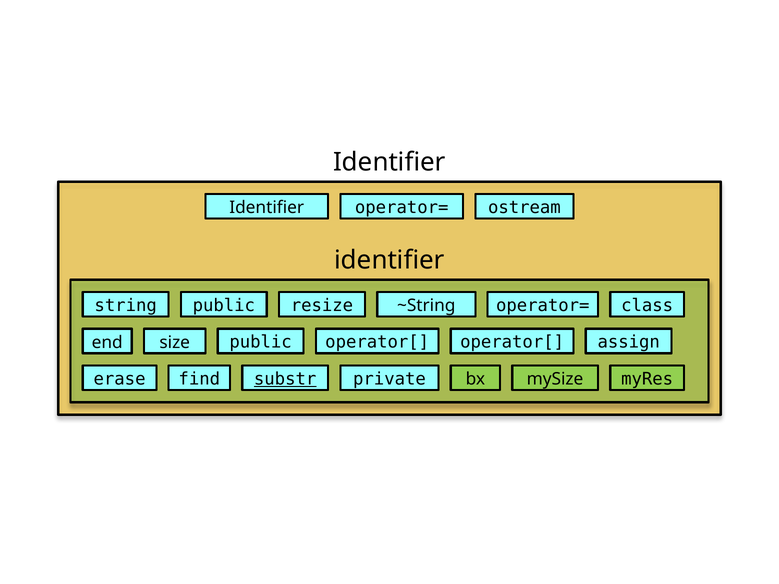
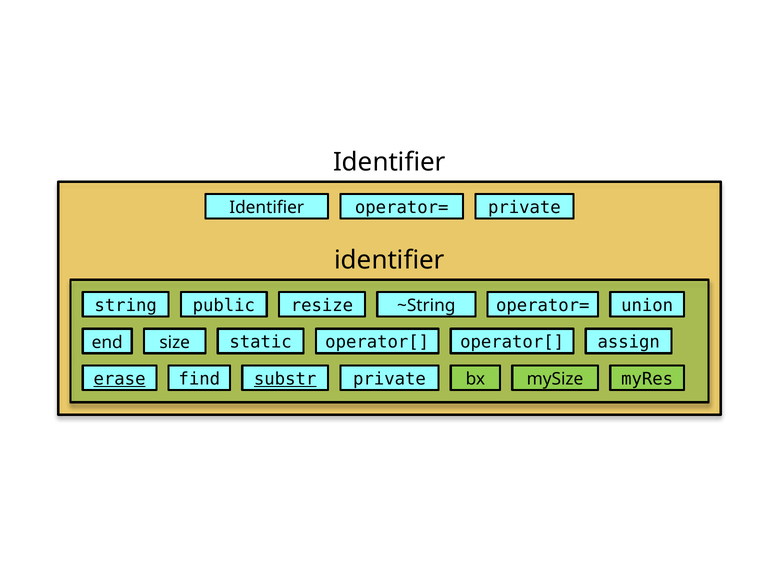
Identifier ostream: ostream -> private
class: class -> union
public at (261, 342): public -> static
erase underline: none -> present
